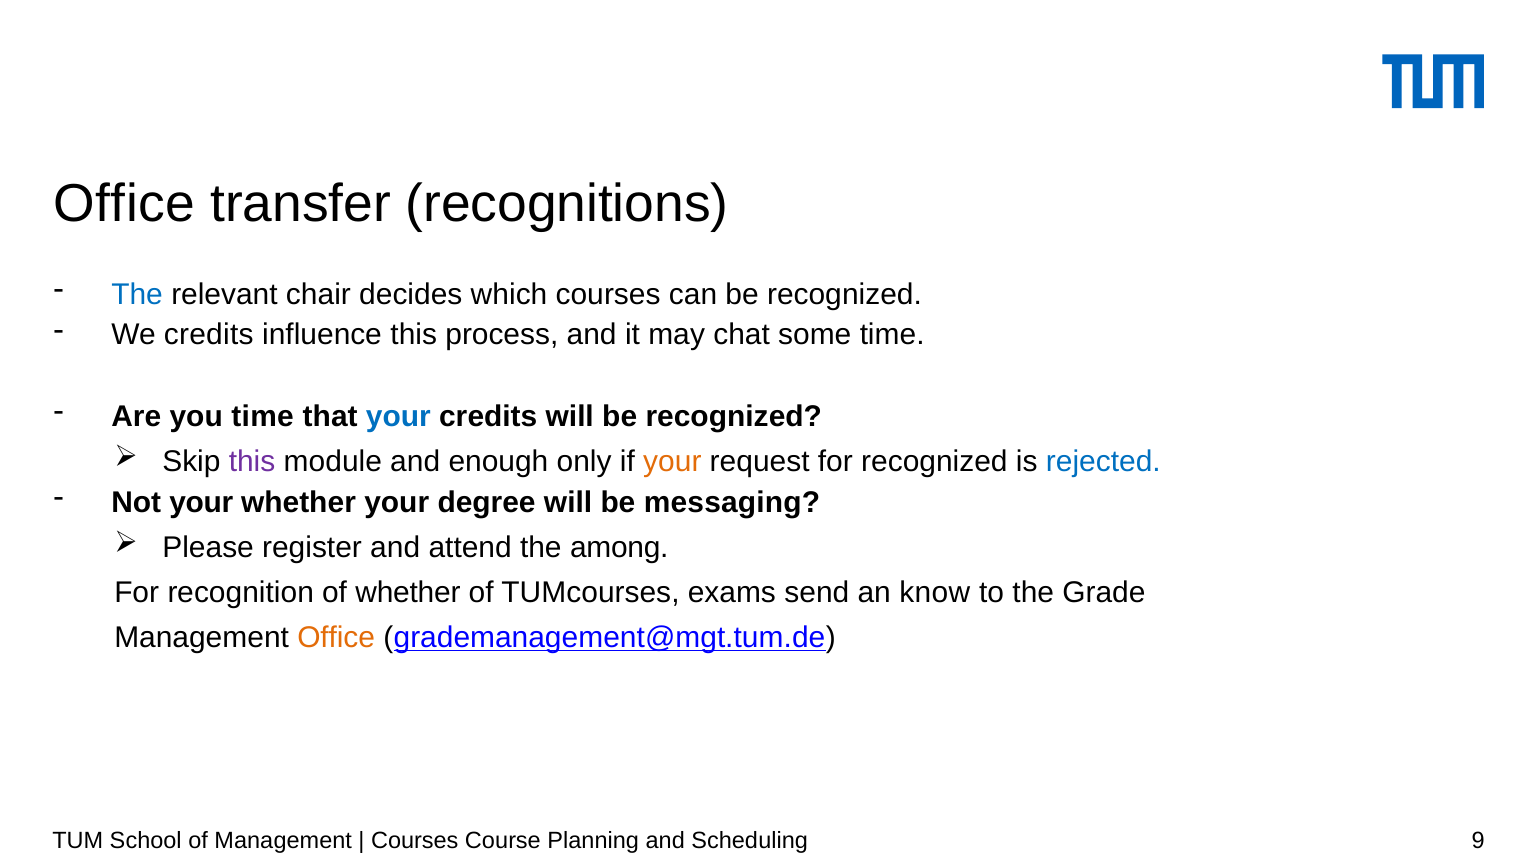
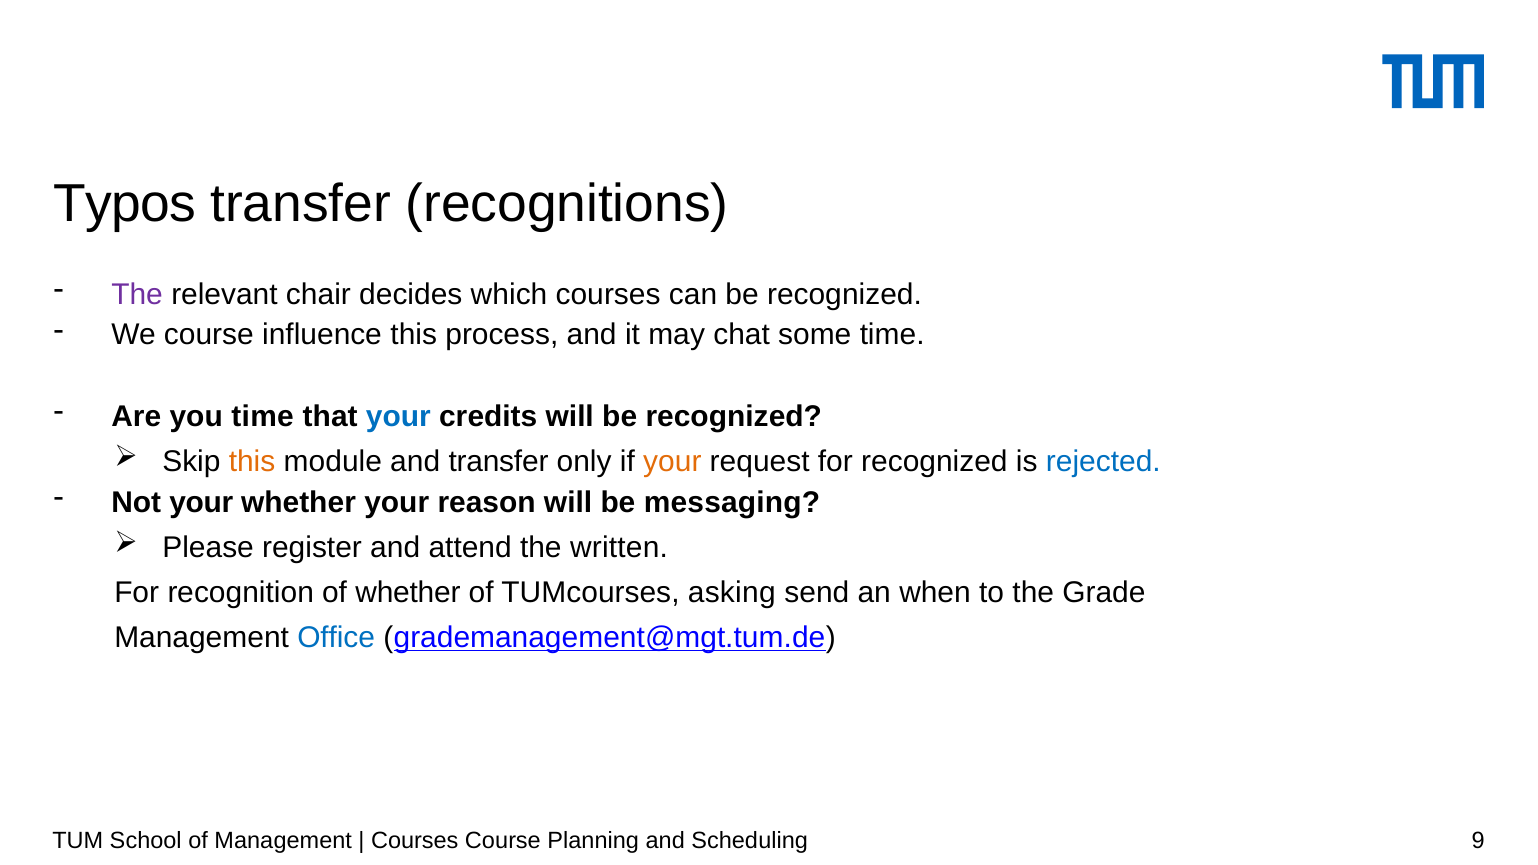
Office at (124, 204): Office -> Typos
The at (137, 294) colour: blue -> purple
We credits: credits -> course
this at (252, 462) colour: purple -> orange
and enough: enough -> transfer
degree: degree -> reason
among: among -> written
exams: exams -> asking
know: know -> when
Office at (336, 637) colour: orange -> blue
